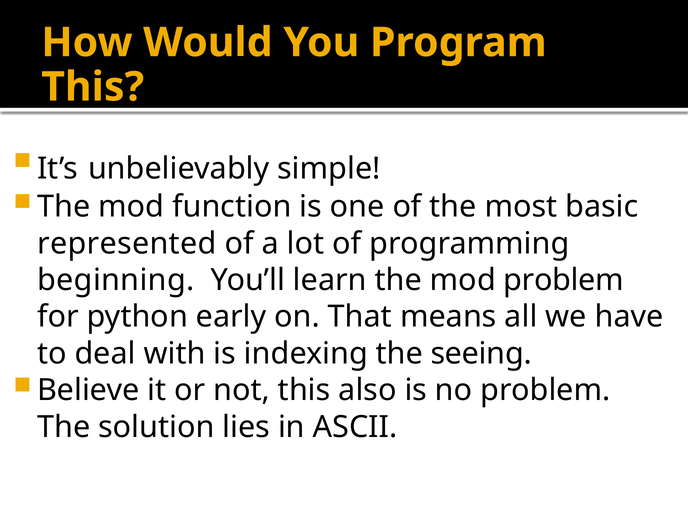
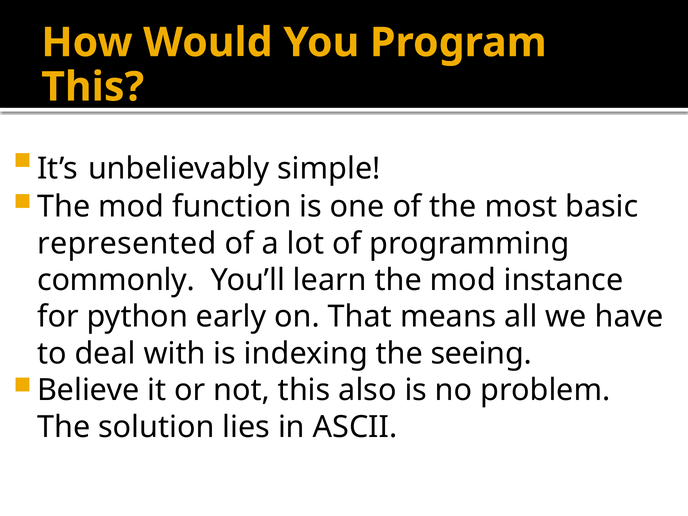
beginning: beginning -> commonly
mod problem: problem -> instance
